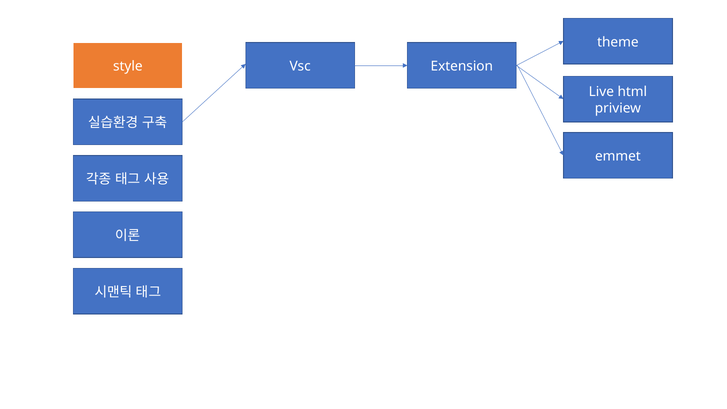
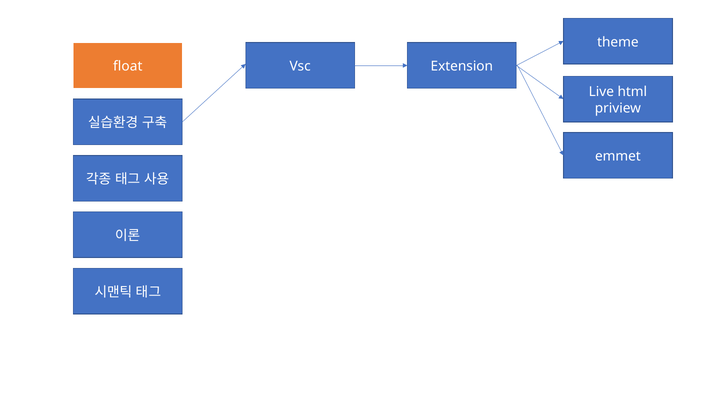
style: style -> float
